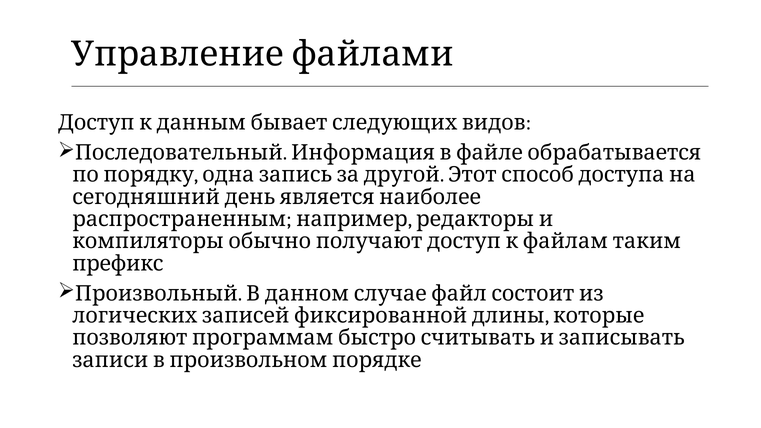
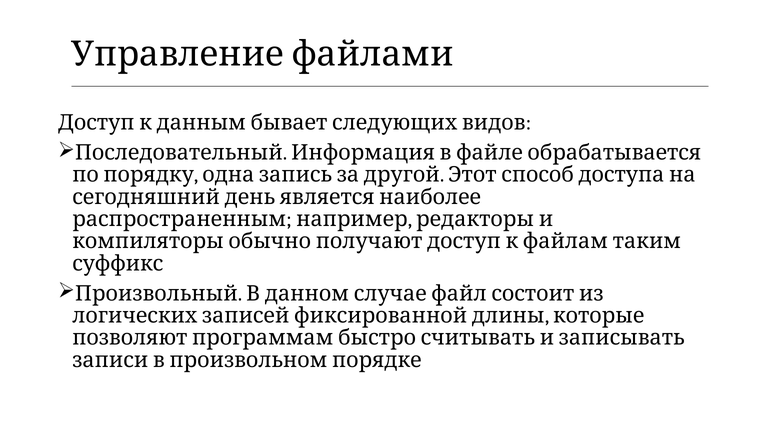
префикс: префикс -> суффикс
